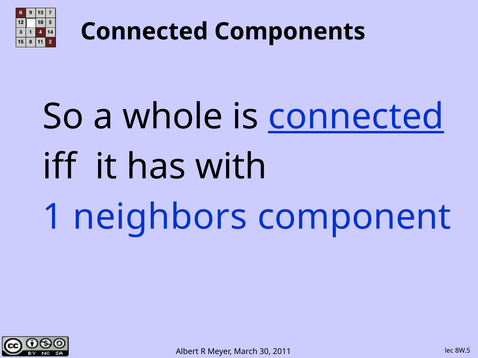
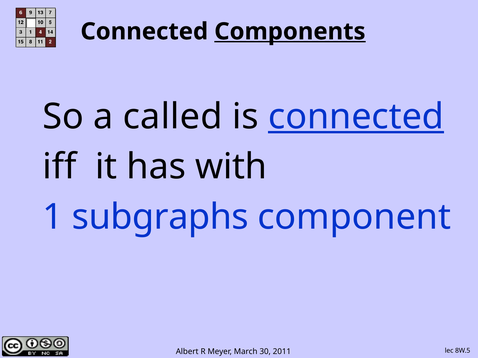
Components underline: none -> present
whole: whole -> called
neighbors: neighbors -> subgraphs
